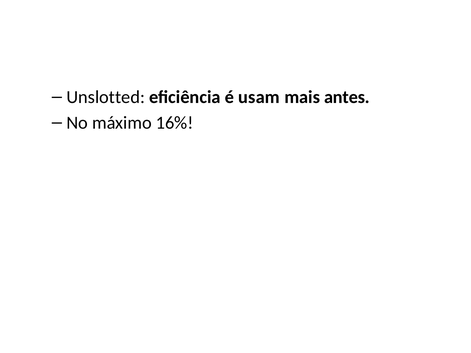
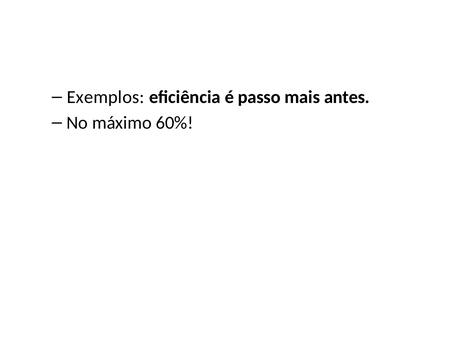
Unslotted: Unslotted -> Exemplos
usam: usam -> passo
16%: 16% -> 60%
